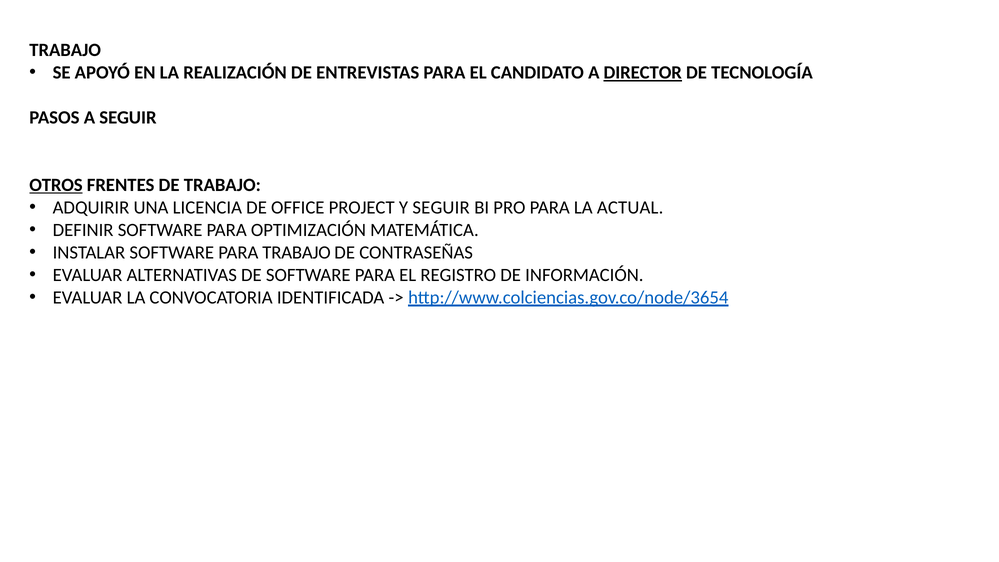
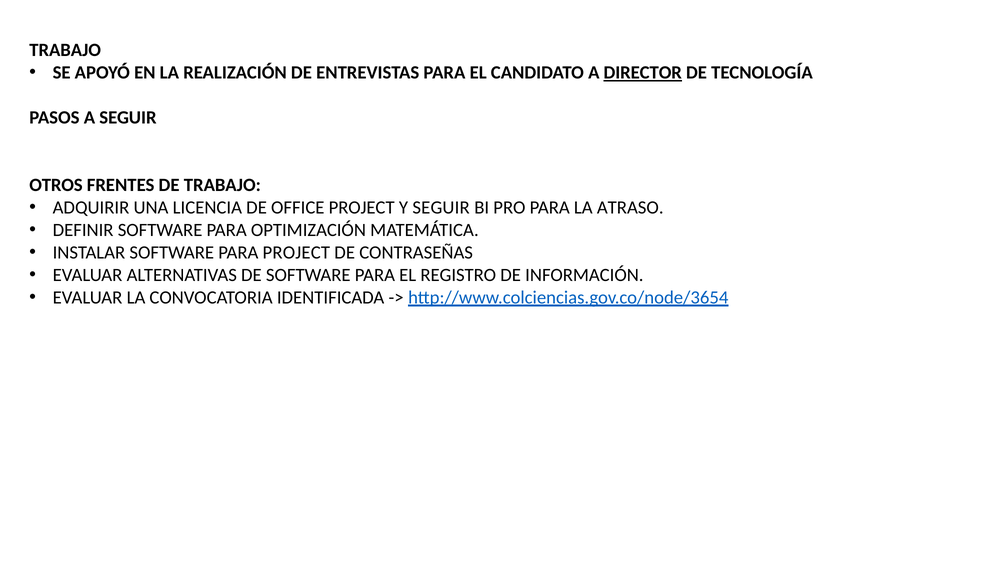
OTROS underline: present -> none
ACTUAL: ACTUAL -> ATRASO
PARA TRABAJO: TRABAJO -> PROJECT
